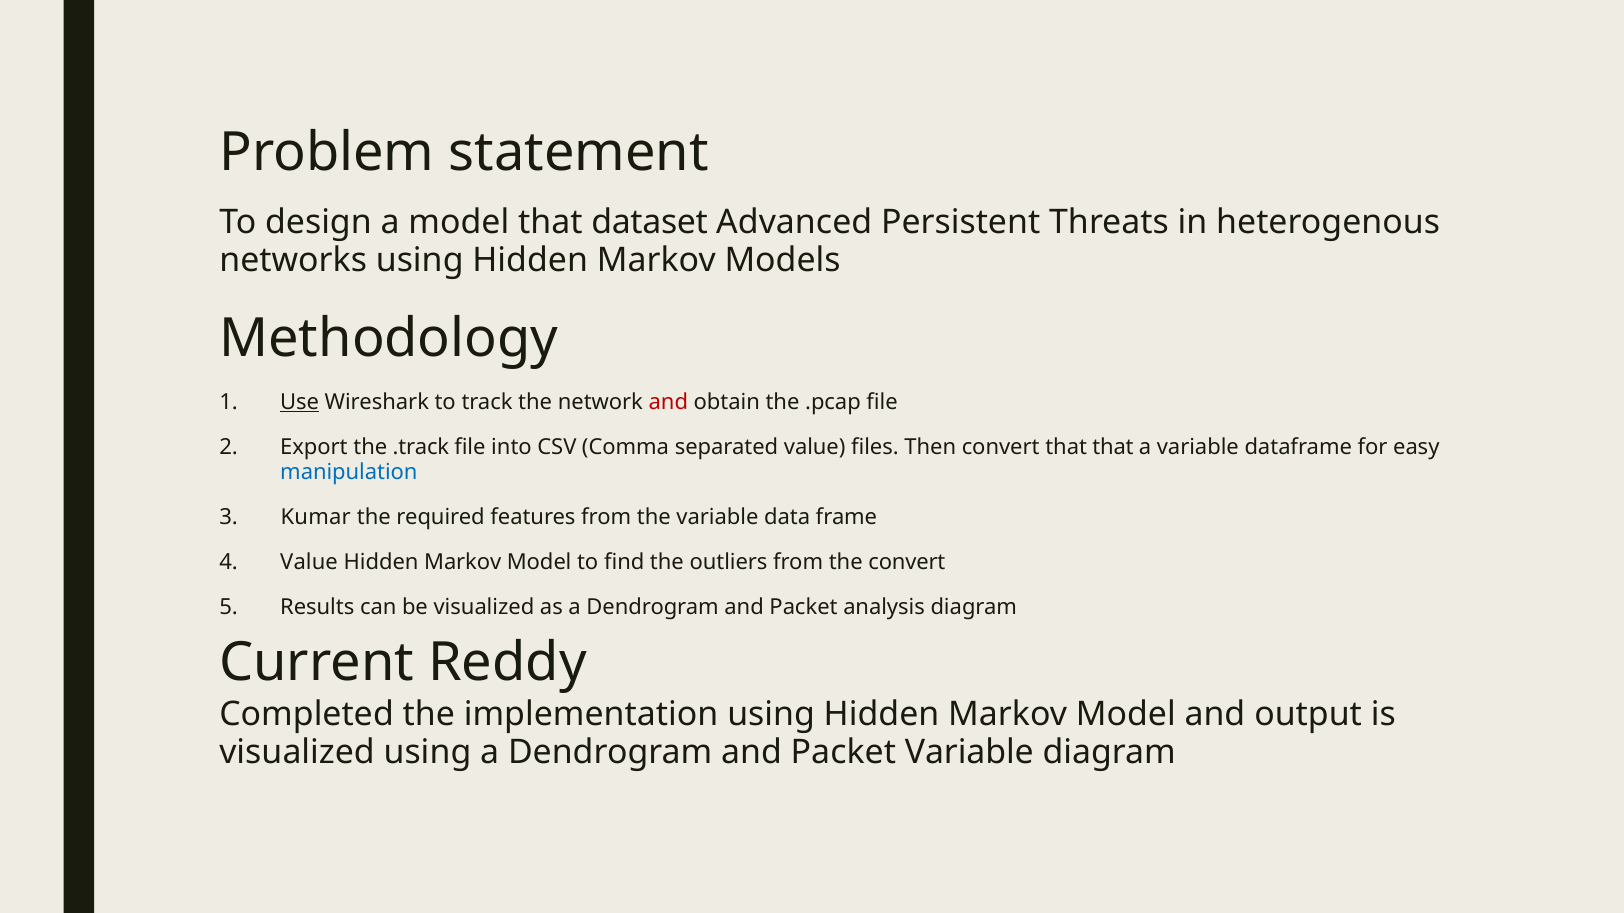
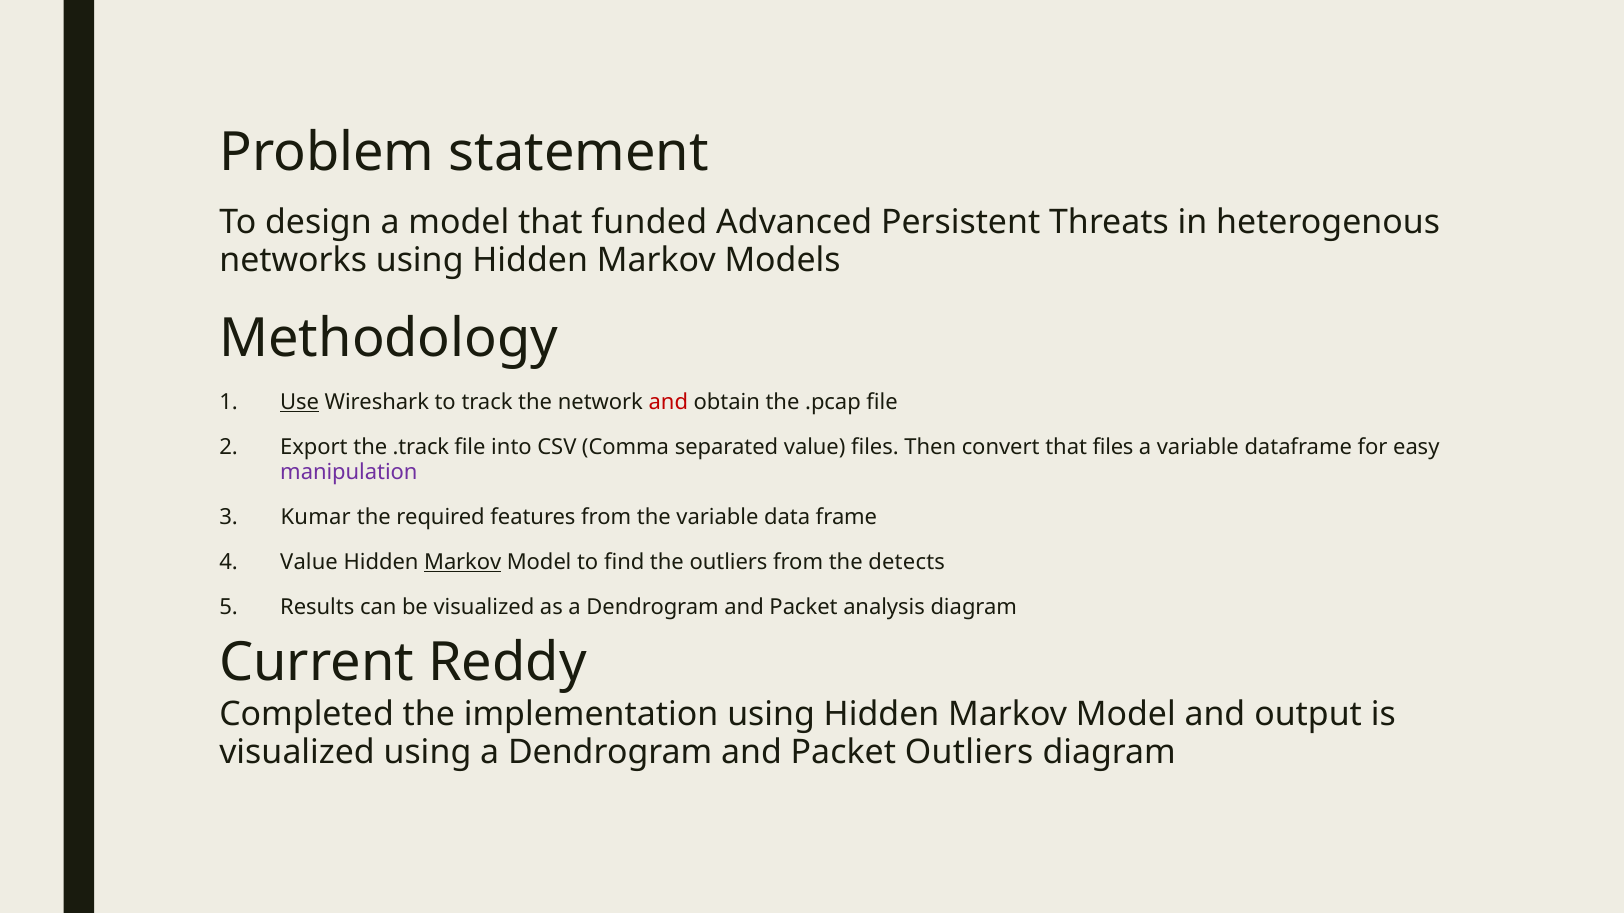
dataset: dataset -> funded
that that: that -> files
manipulation colour: blue -> purple
Markov at (463, 562) underline: none -> present
the convert: convert -> detects
Packet Variable: Variable -> Outliers
